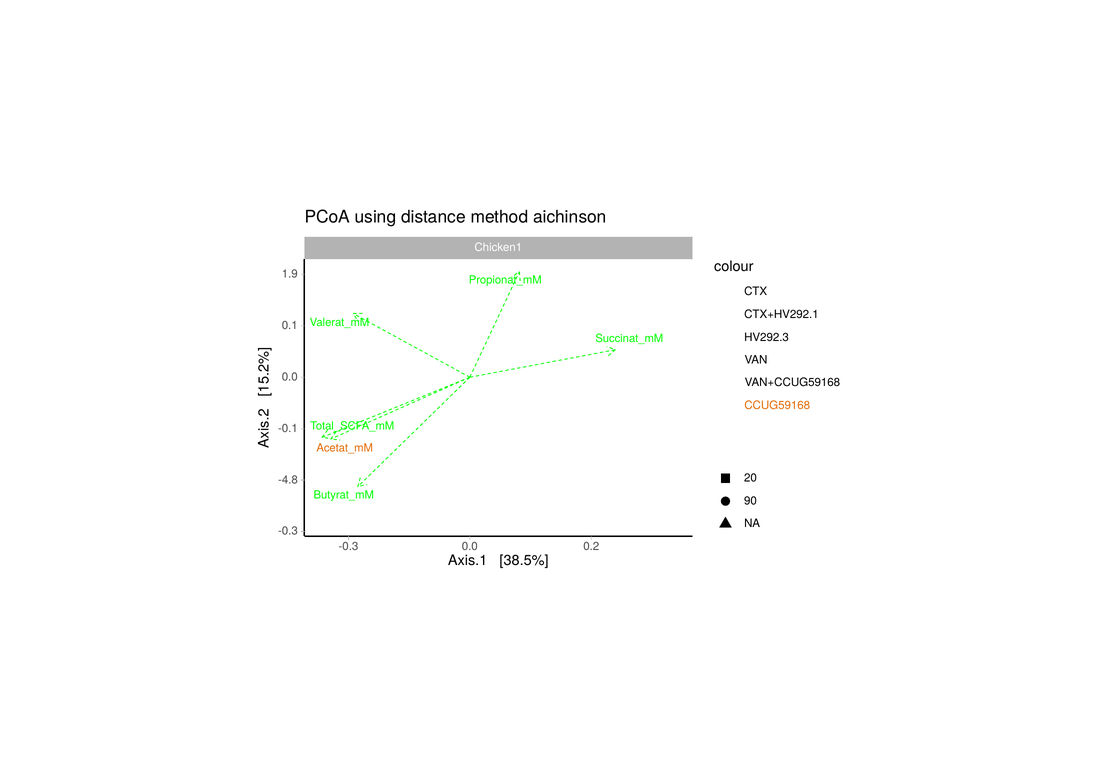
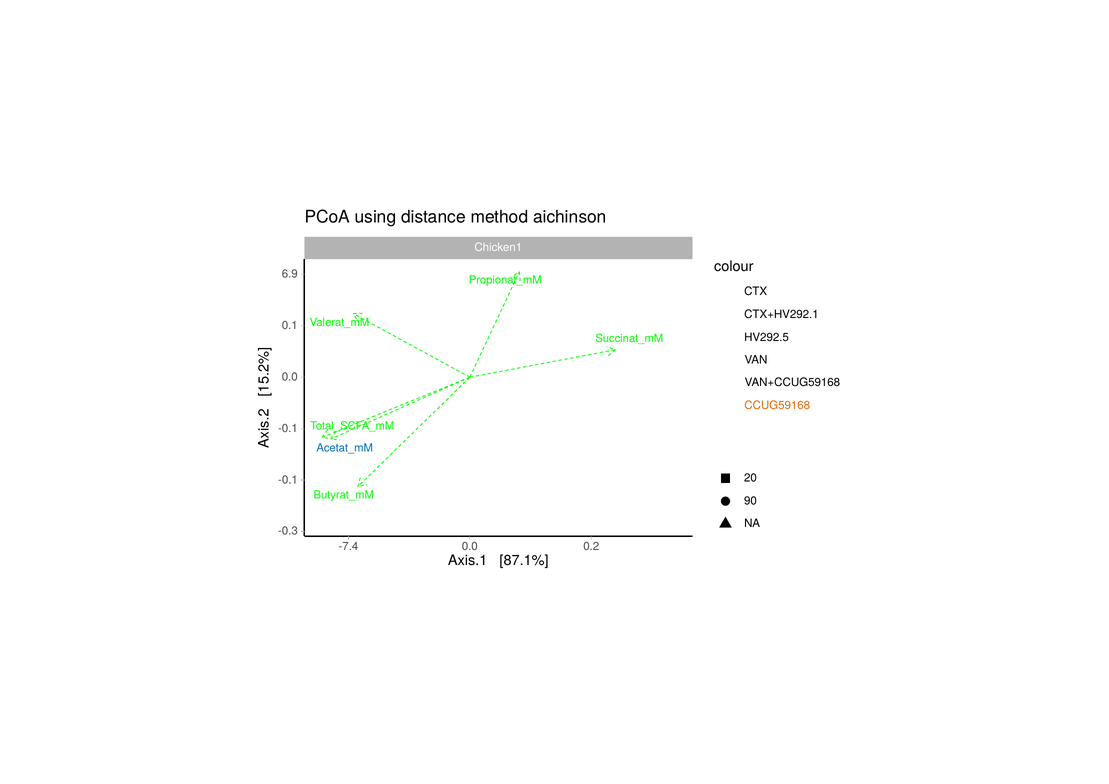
1.9: 1.9 -> 6.9
HV292.3: HV292.3 -> HV292.5
Acetat_mM colour: orange -> blue
-4.8 at (288, 480): -4.8 -> -0.1
-0.3 at (348, 546): -0.3 -> -7.4
38.5%: 38.5% -> 87.1%
